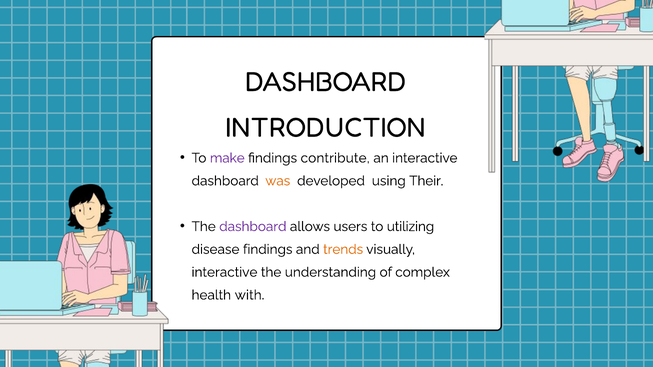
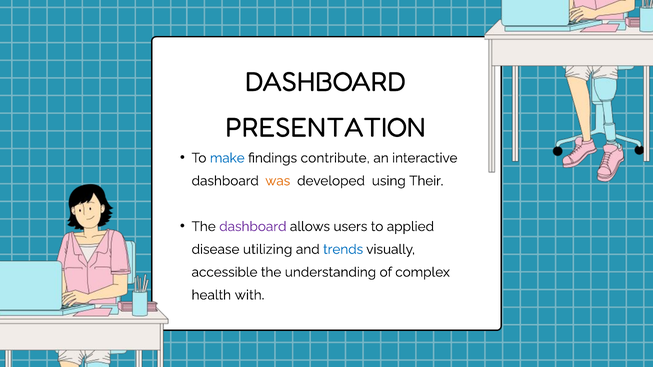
INTRODUCTION: INTRODUCTION -> PRESENTATION
make colour: purple -> blue
utilizing: utilizing -> applied
disease findings: findings -> utilizing
trends colour: orange -> blue
interactive at (225, 272): interactive -> accessible
